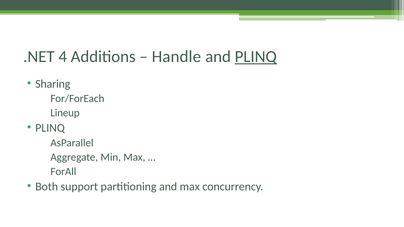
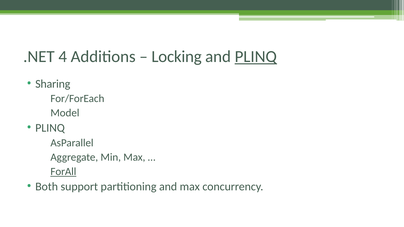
Handle: Handle -> Locking
Lineup: Lineup -> Model
ForAll underline: none -> present
